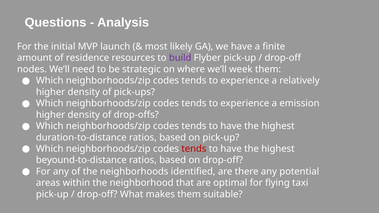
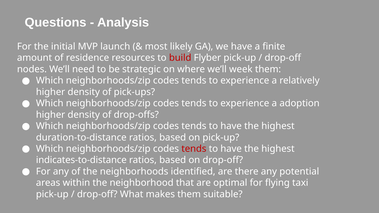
build colour: purple -> red
emission: emission -> adoption
beyound-to-distance: beyound-to-distance -> indicates-to-distance
